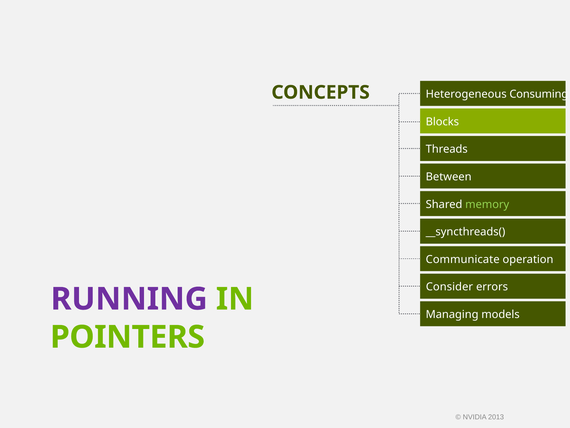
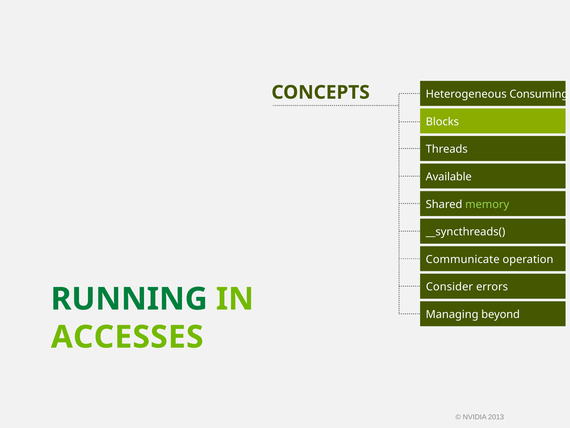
Between: Between -> Available
RUNNING colour: purple -> green
models: models -> beyond
POINTERS: POINTERS -> ACCESSES
